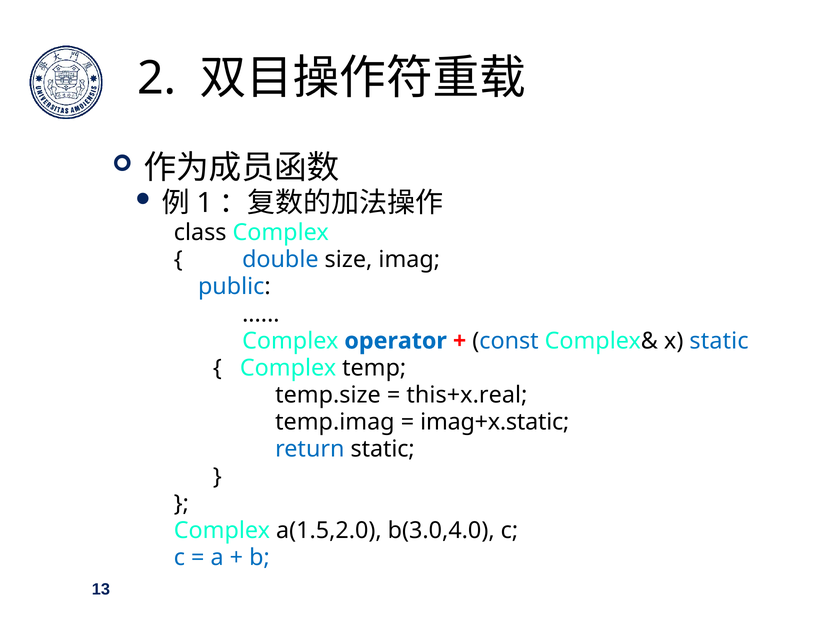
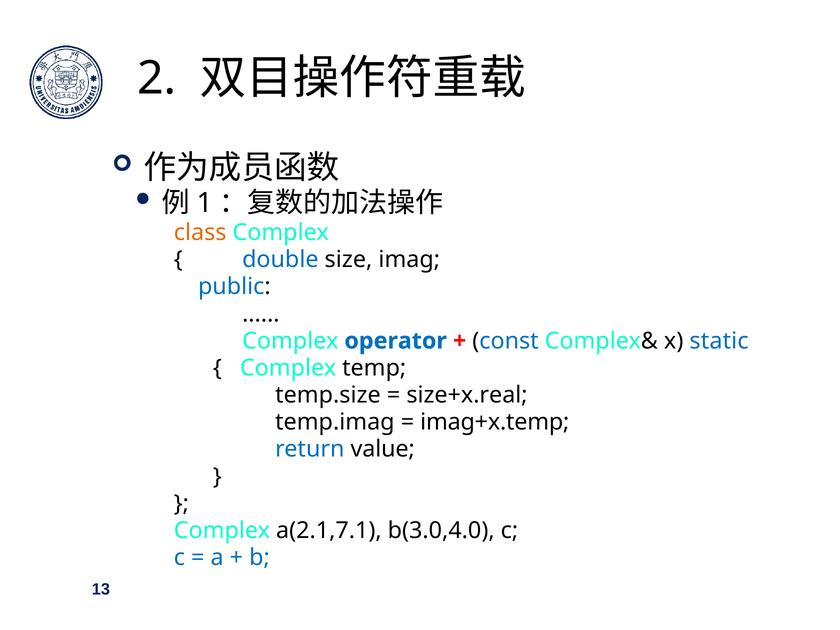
class colour: black -> orange
this+x.real: this+x.real -> size+x.real
imag+x.static: imag+x.static -> imag+x.temp
return static: static -> value
a(1.5,2.0: a(1.5,2.0 -> a(2.1,7.1
